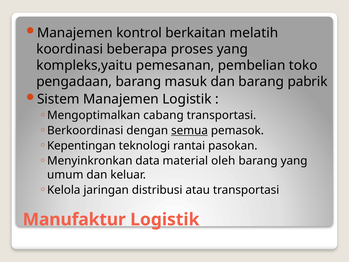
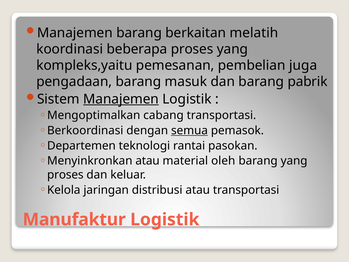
Manajemen kontrol: kontrol -> barang
toko: toko -> juga
Manajemen at (121, 99) underline: none -> present
Kepentingan: Kepentingan -> Departemen
Menyinkronkan data: data -> atau
umum at (65, 175): umum -> proses
